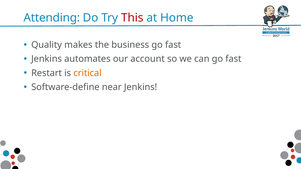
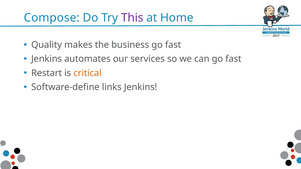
Attending: Attending -> Compose
This colour: red -> purple
account: account -> services
near: near -> links
